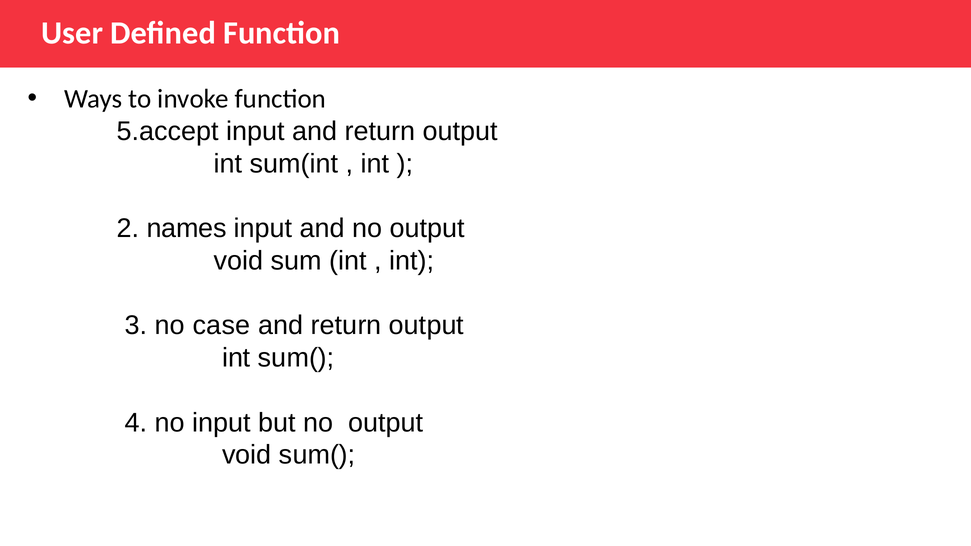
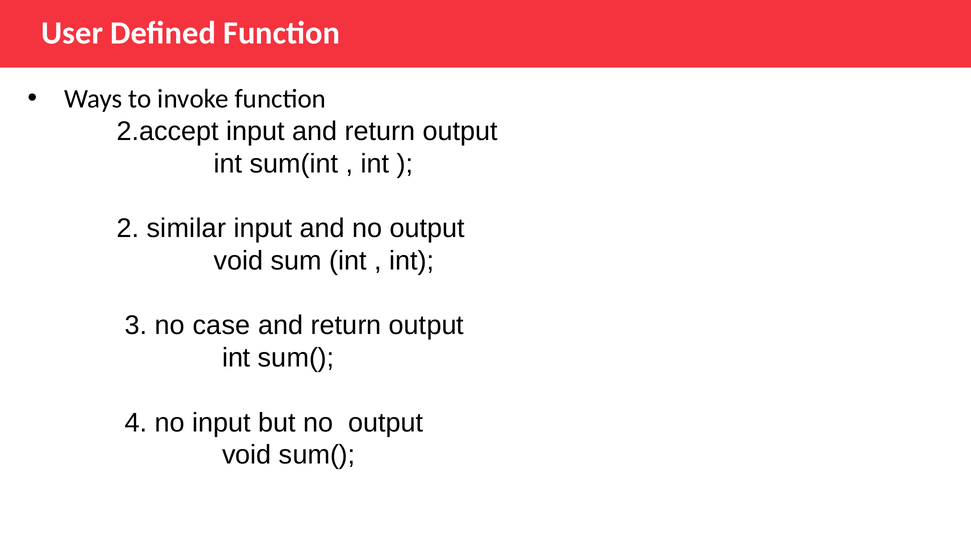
5.accept: 5.accept -> 2.accept
names: names -> similar
